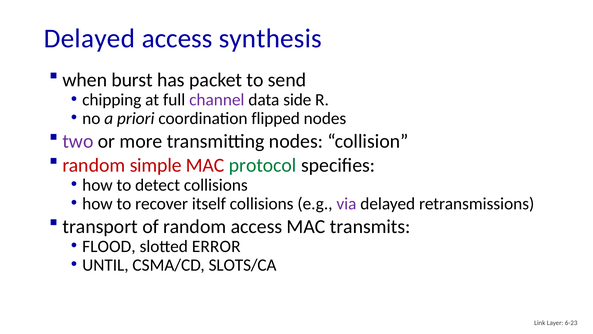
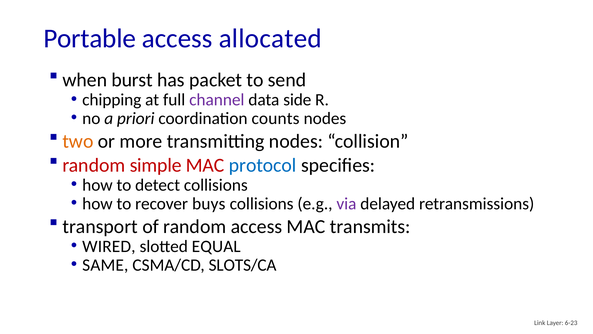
Delayed at (89, 39): Delayed -> Portable
synthesis: synthesis -> allocated
flipped: flipped -> counts
two colour: purple -> orange
protocol colour: green -> blue
itself: itself -> buys
FLOOD: FLOOD -> WIRED
ERROR: ERROR -> EQUAL
UNTIL: UNTIL -> SAME
